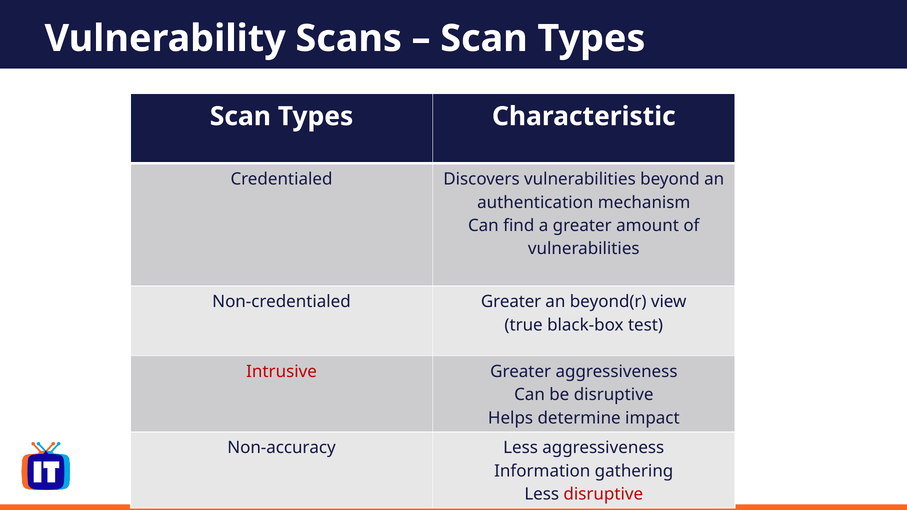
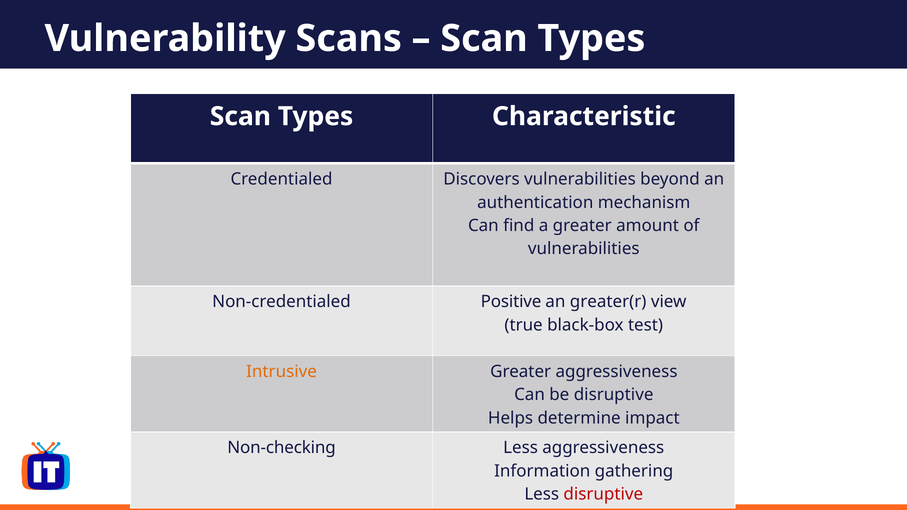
Non-credentialed Greater: Greater -> Positive
beyond(r: beyond(r -> greater(r
Intrusive colour: red -> orange
Non-accuracy: Non-accuracy -> Non-checking
